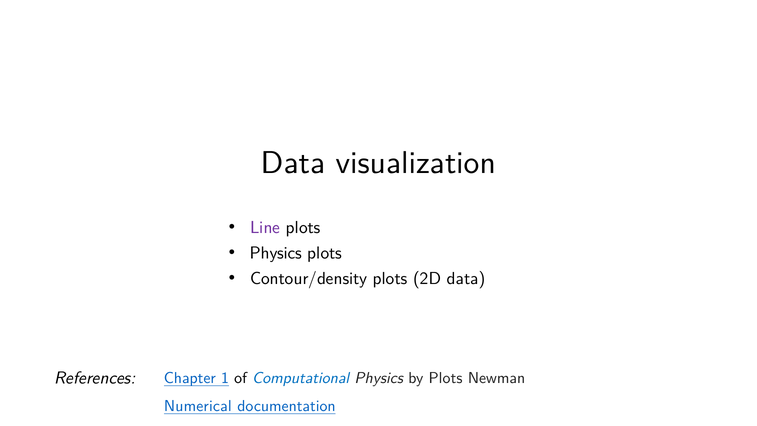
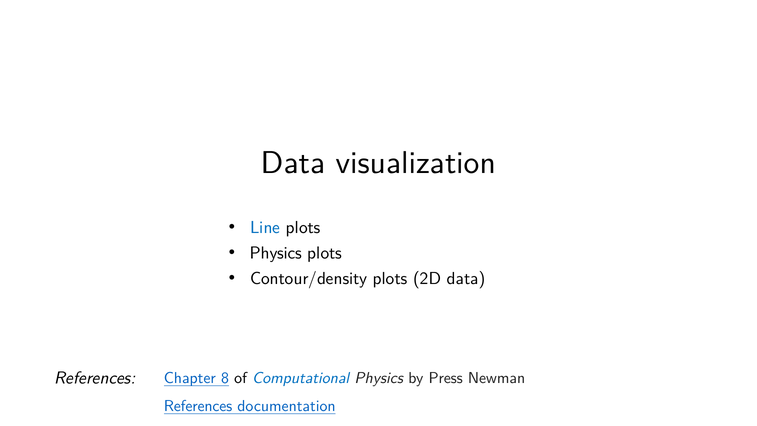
Line colour: purple -> blue
1: 1 -> 8
by Plots: Plots -> Press
Numerical at (198, 406): Numerical -> References
